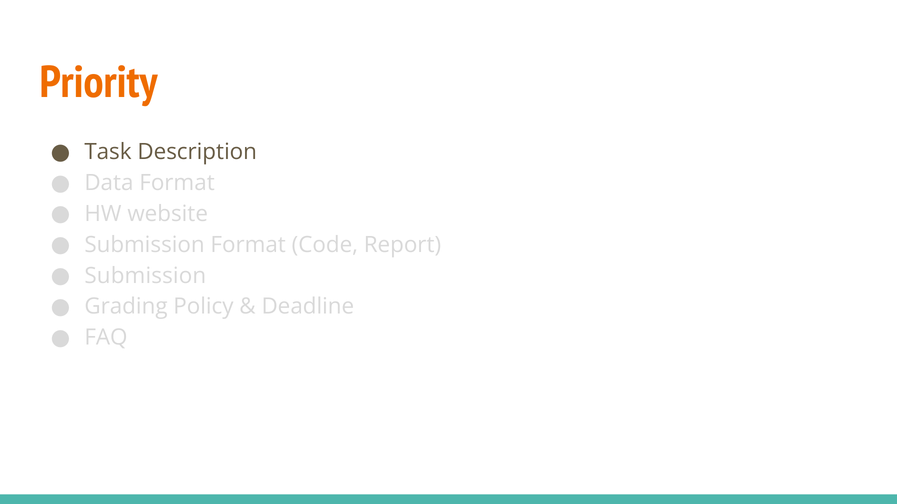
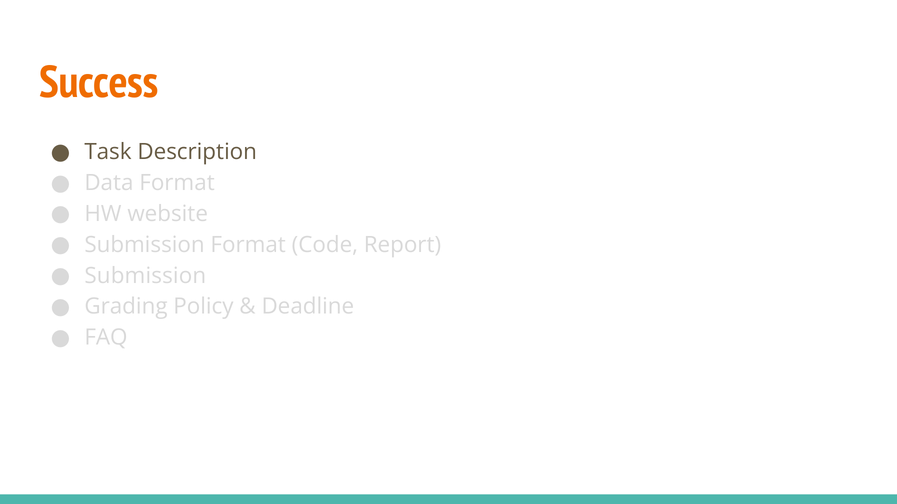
Priority: Priority -> Success
